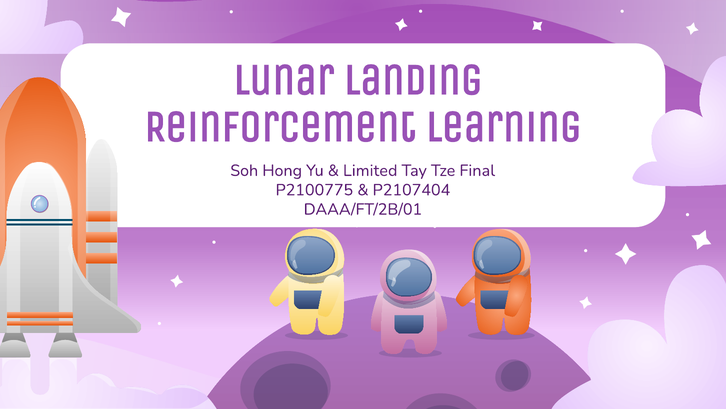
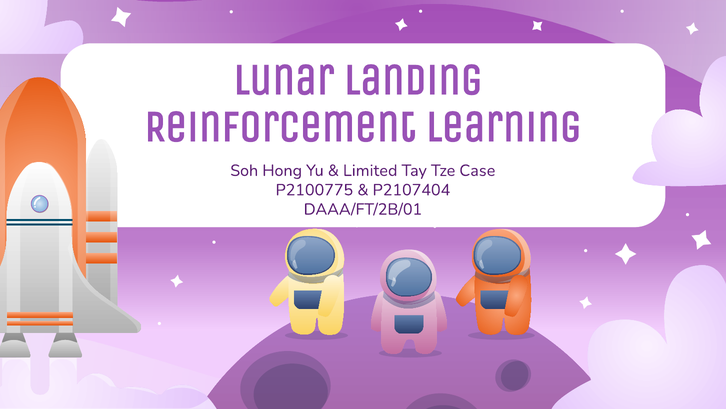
Final: Final -> Case
